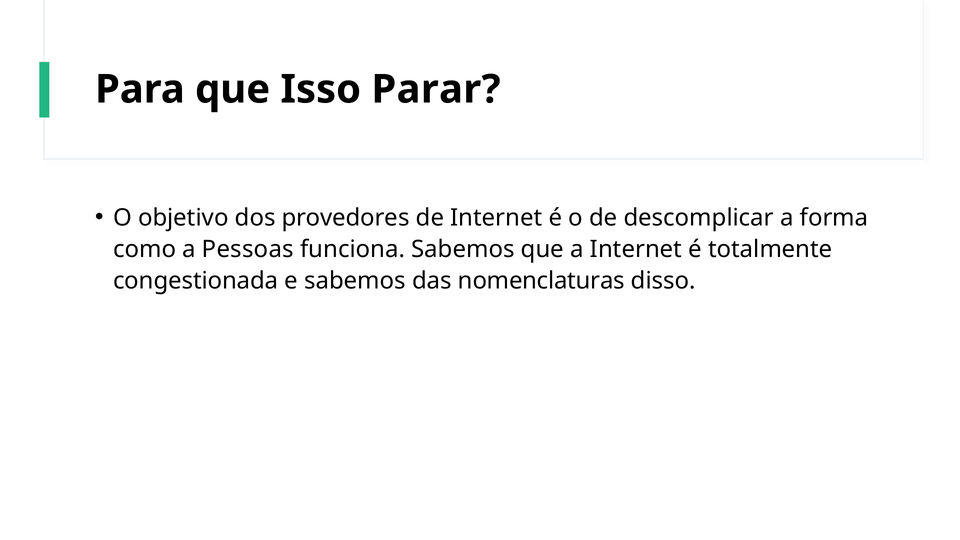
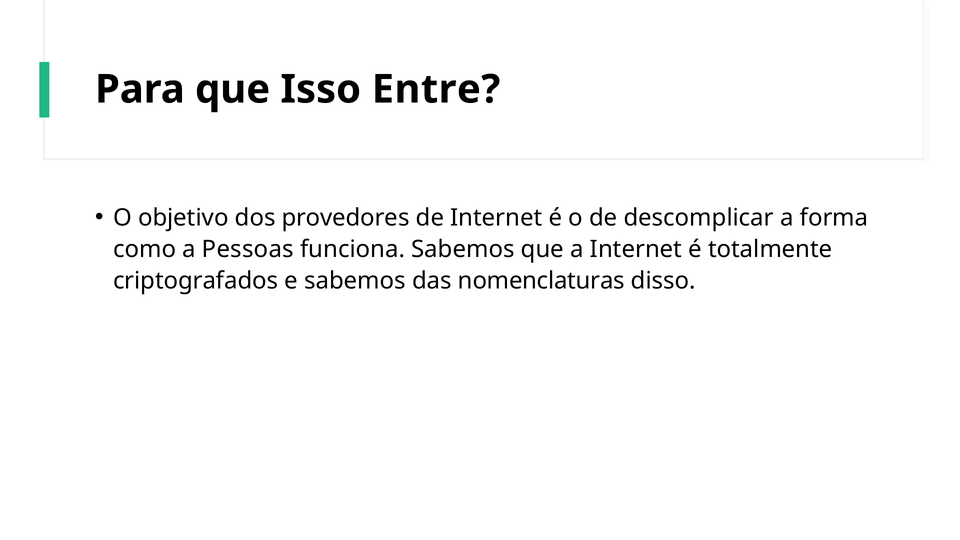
Parar: Parar -> Entre
congestionada: congestionada -> criptografados
